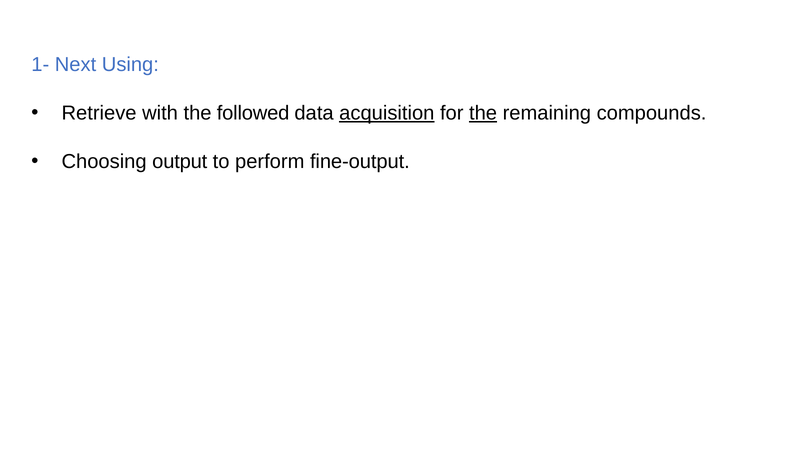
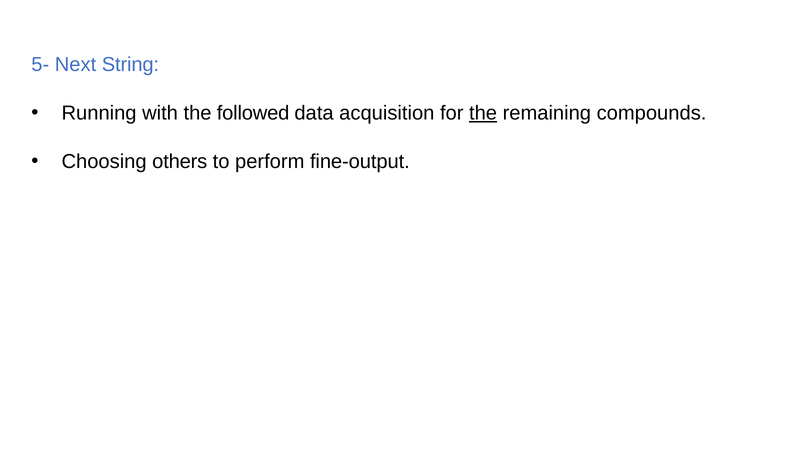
1-: 1- -> 5-
Using: Using -> String
Retrieve: Retrieve -> Running
acquisition underline: present -> none
output: output -> others
